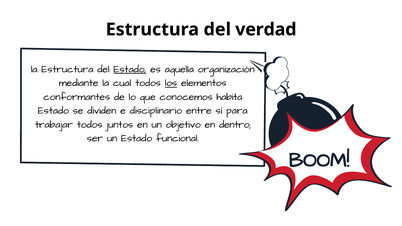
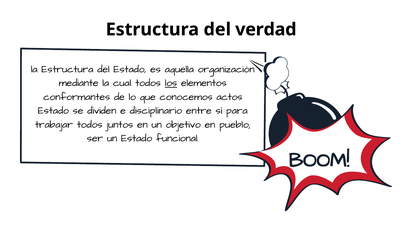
Estado at (130, 69) underline: present -> none
habita: habita -> actos
dentro: dentro -> pueblo
